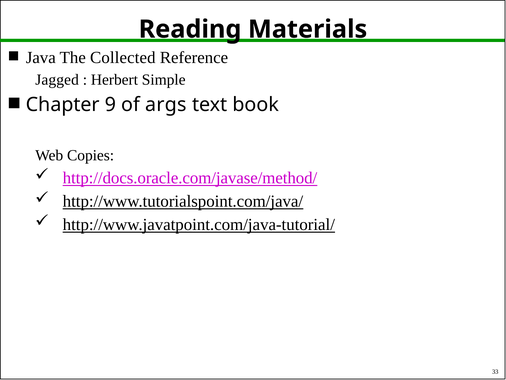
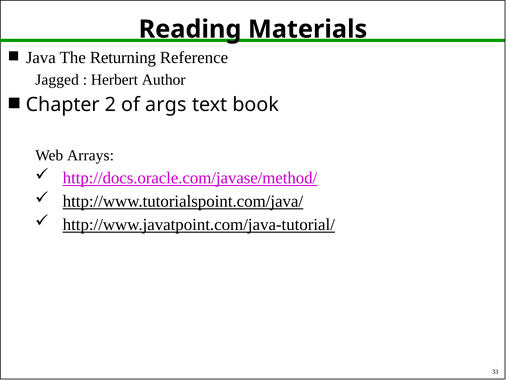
Collected: Collected -> Returning
Simple: Simple -> Author
9: 9 -> 2
Copies: Copies -> Arrays
